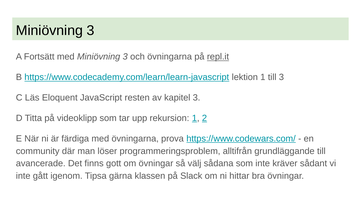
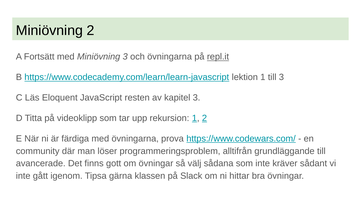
3 at (91, 31): 3 -> 2
